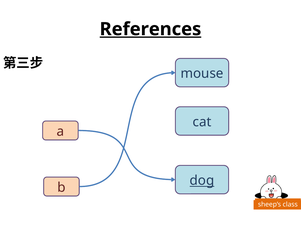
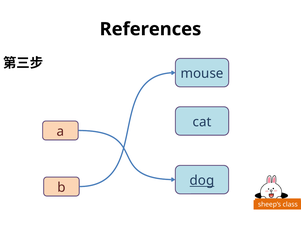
References underline: present -> none
